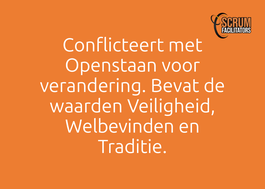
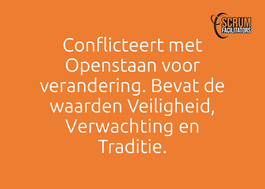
Welbevinden: Welbevinden -> Verwachting
